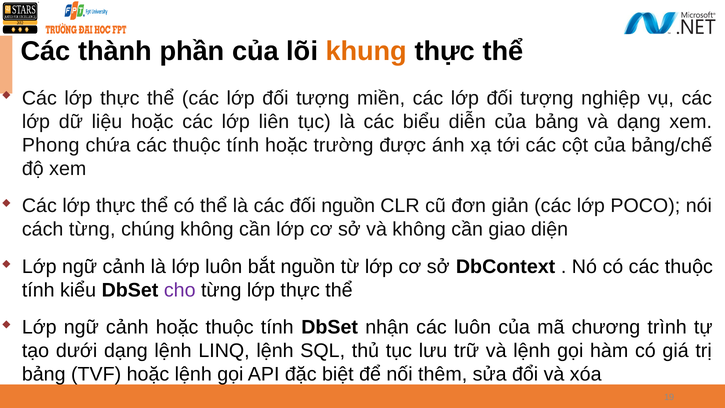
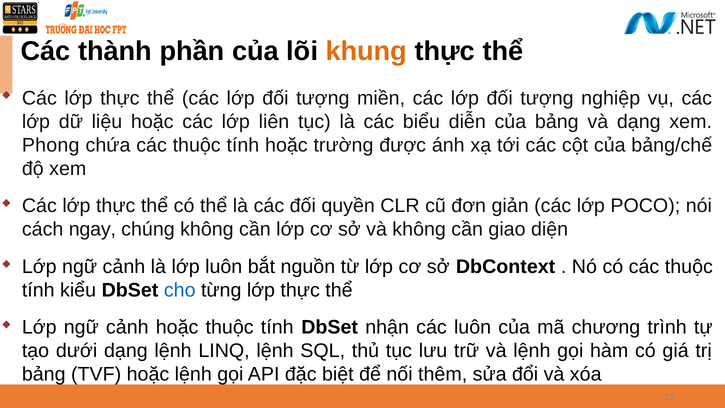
đối nguồn: nguồn -> quyền
cách từng: từng -> ngay
cho colour: purple -> blue
